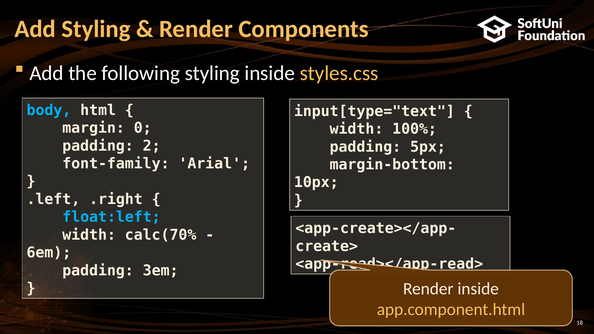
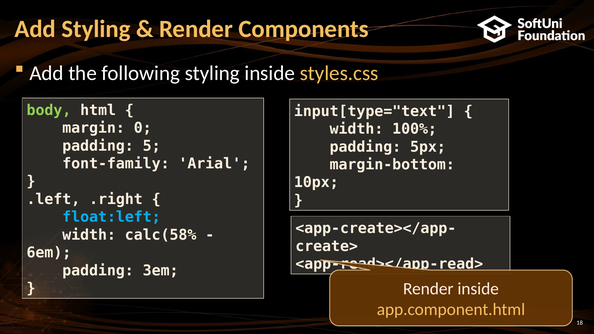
body colour: light blue -> light green
2: 2 -> 5
calc(70%: calc(70% -> calc(58%
